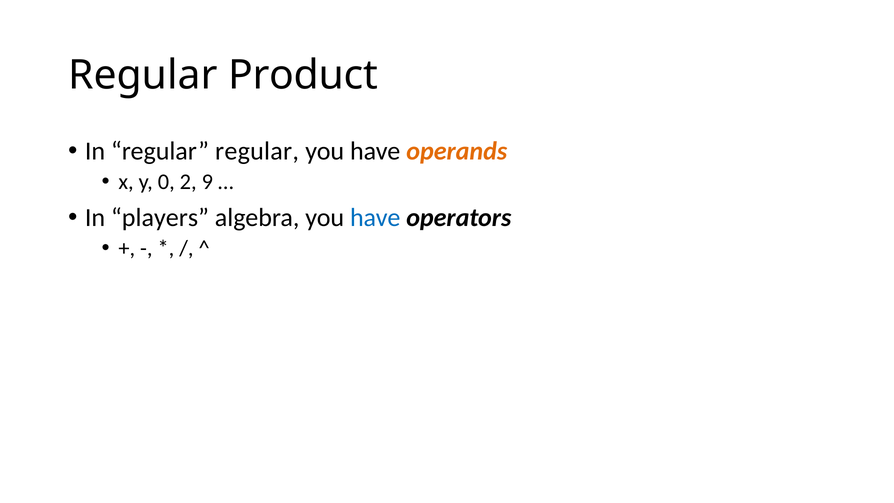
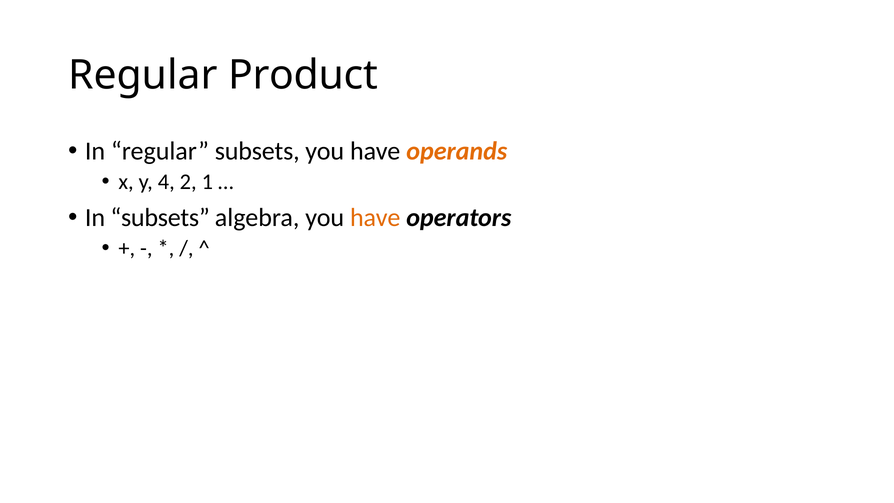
regular regular: regular -> subsets
0: 0 -> 4
9: 9 -> 1
In players: players -> subsets
have at (375, 217) colour: blue -> orange
